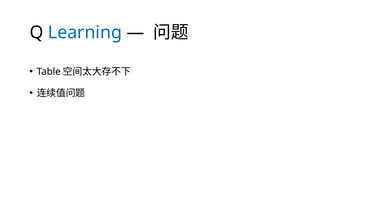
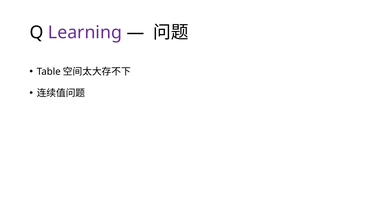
Learning colour: blue -> purple
